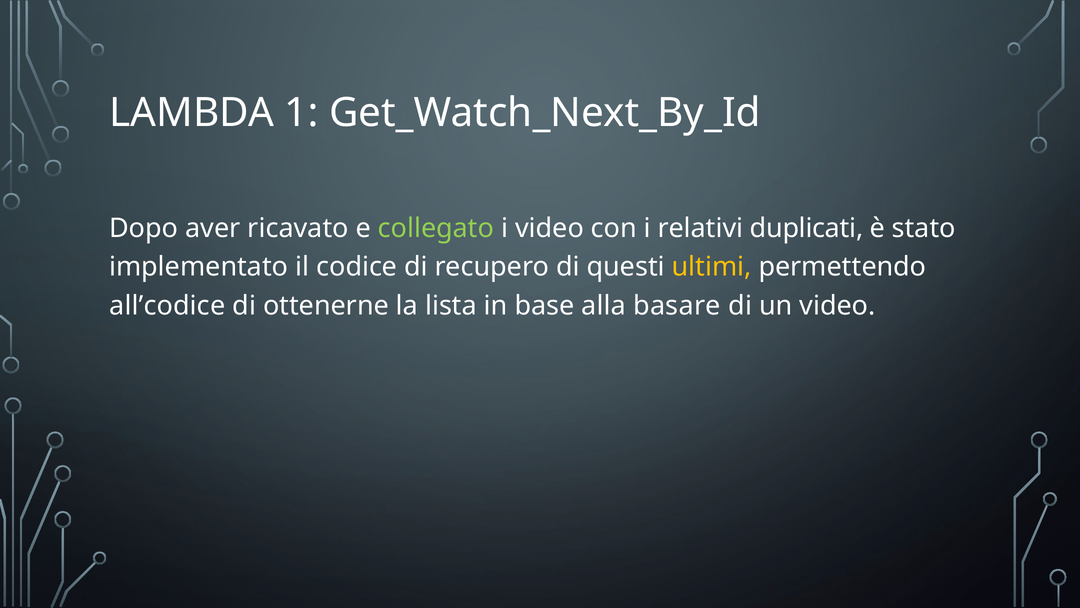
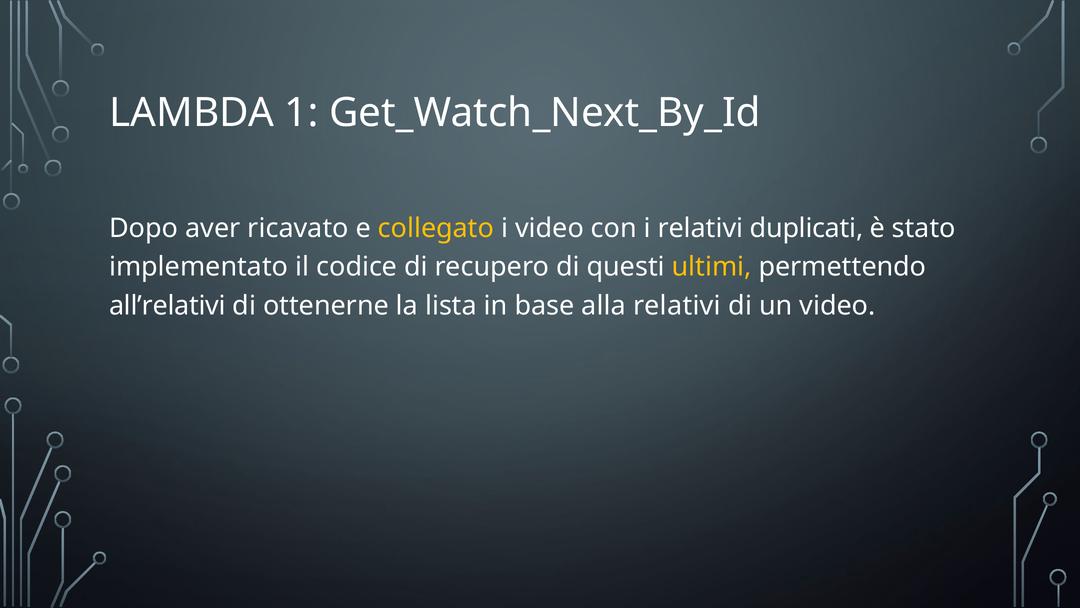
collegato colour: light green -> yellow
all’codice: all’codice -> all’relativi
alla basare: basare -> relativi
